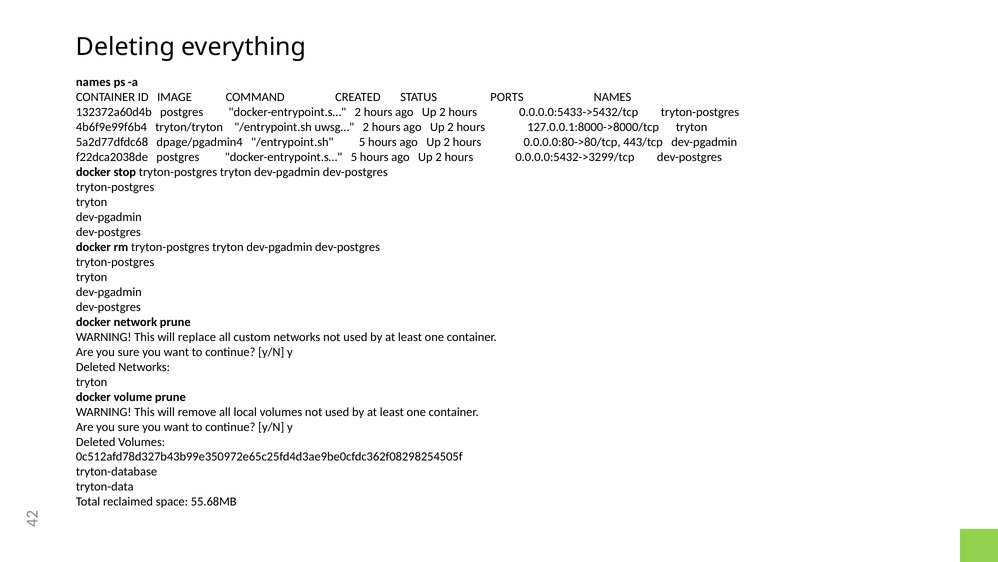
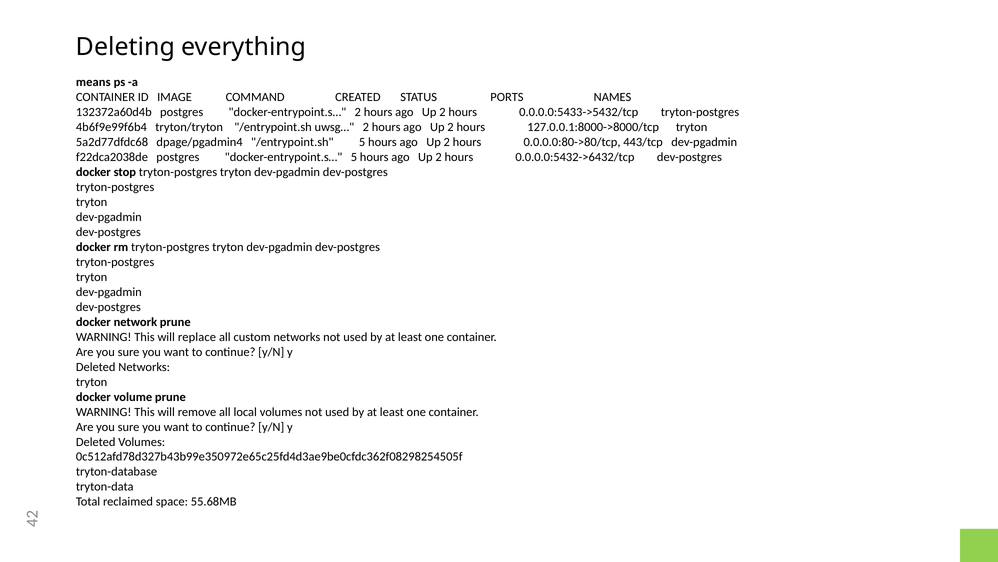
names at (93, 82): names -> means
0.0.0.0:5432->3299/tcp: 0.0.0.0:5432->3299/tcp -> 0.0.0.0:5432->6432/tcp
